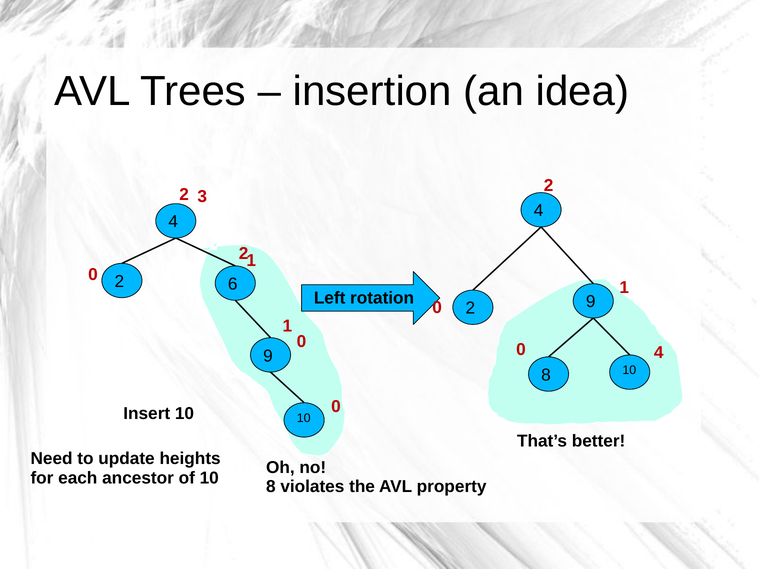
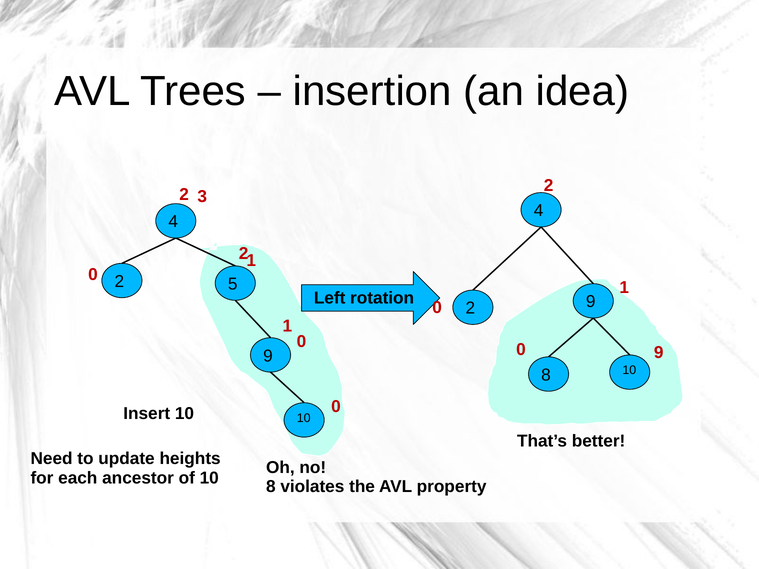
6: 6 -> 5
0 4: 4 -> 9
